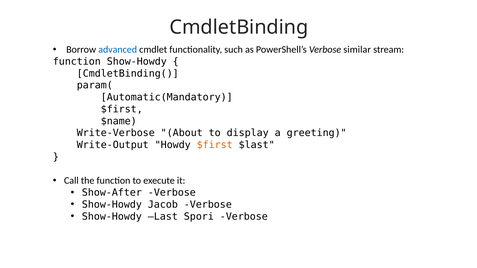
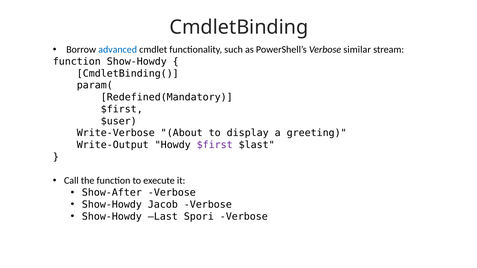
Automatic(Mandatory: Automatic(Mandatory -> Redefined(Mandatory
$name: $name -> $user
$first at (215, 145) colour: orange -> purple
